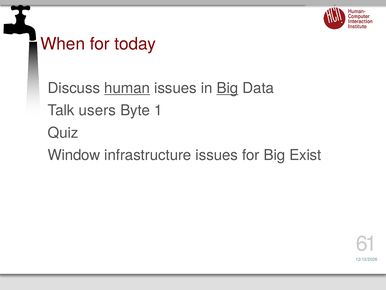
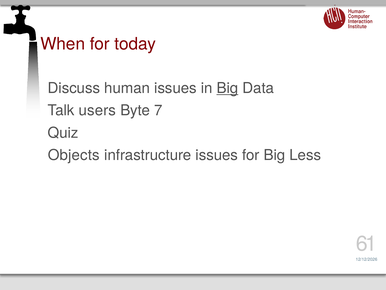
human underline: present -> none
1: 1 -> 7
Window: Window -> Objects
Exist: Exist -> Less
